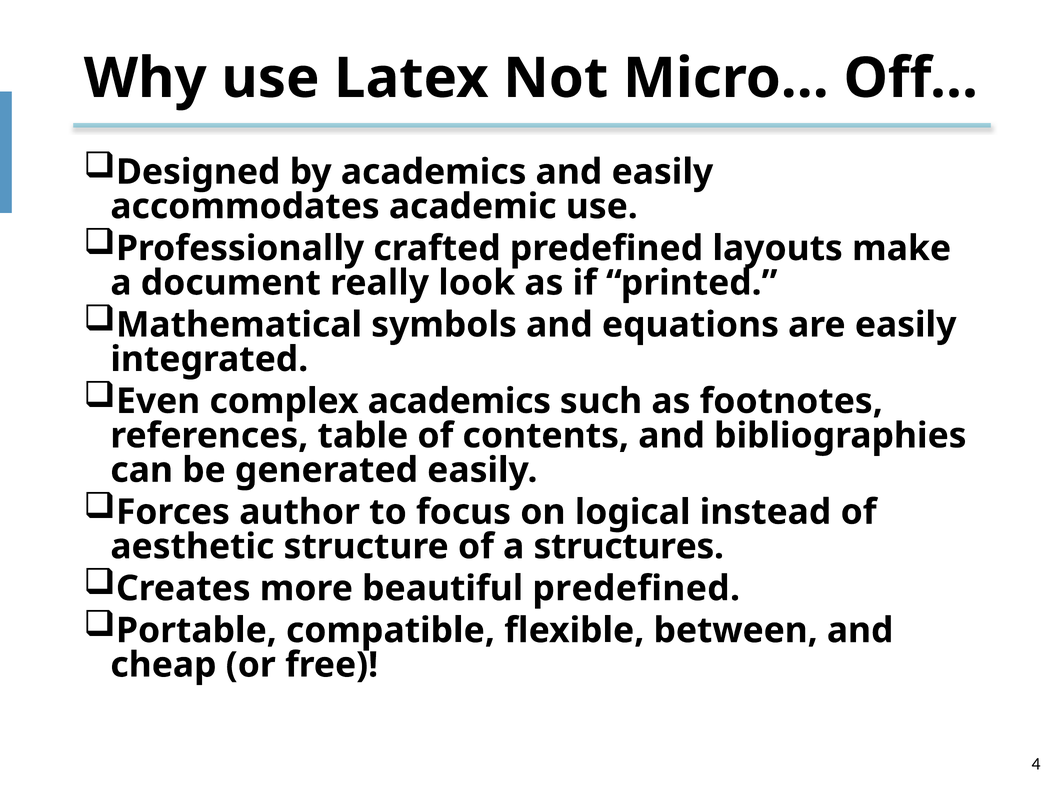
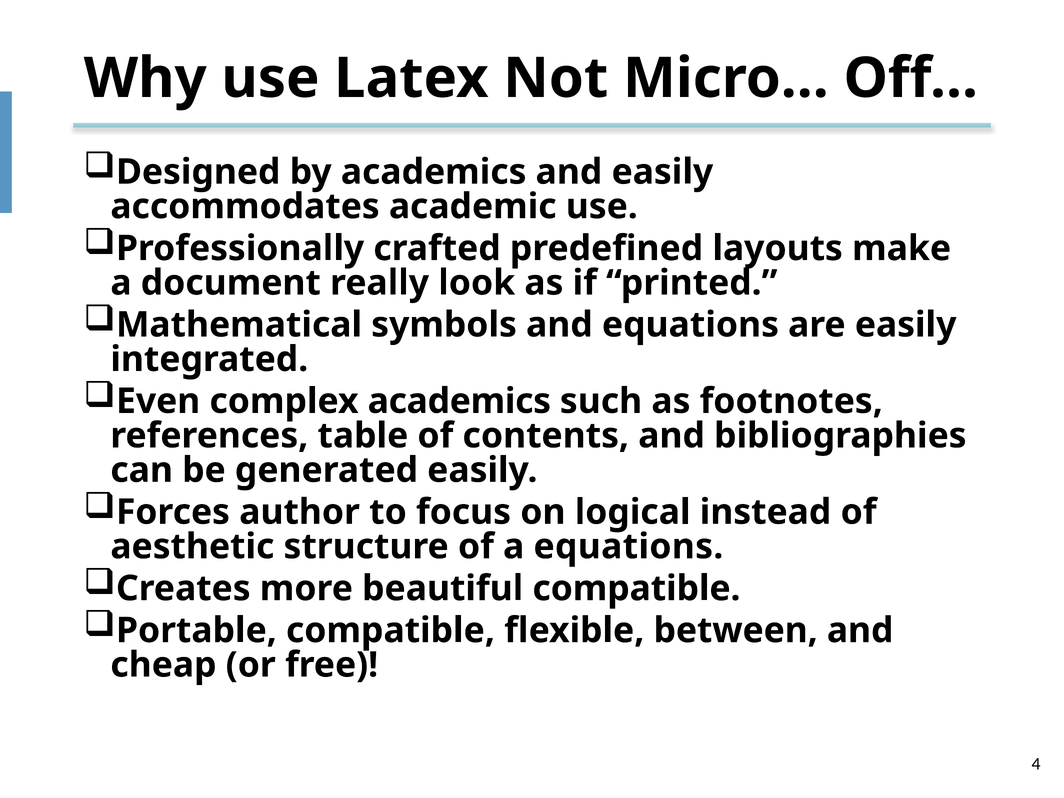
a structures: structures -> equations
beautiful predefined: predefined -> compatible
